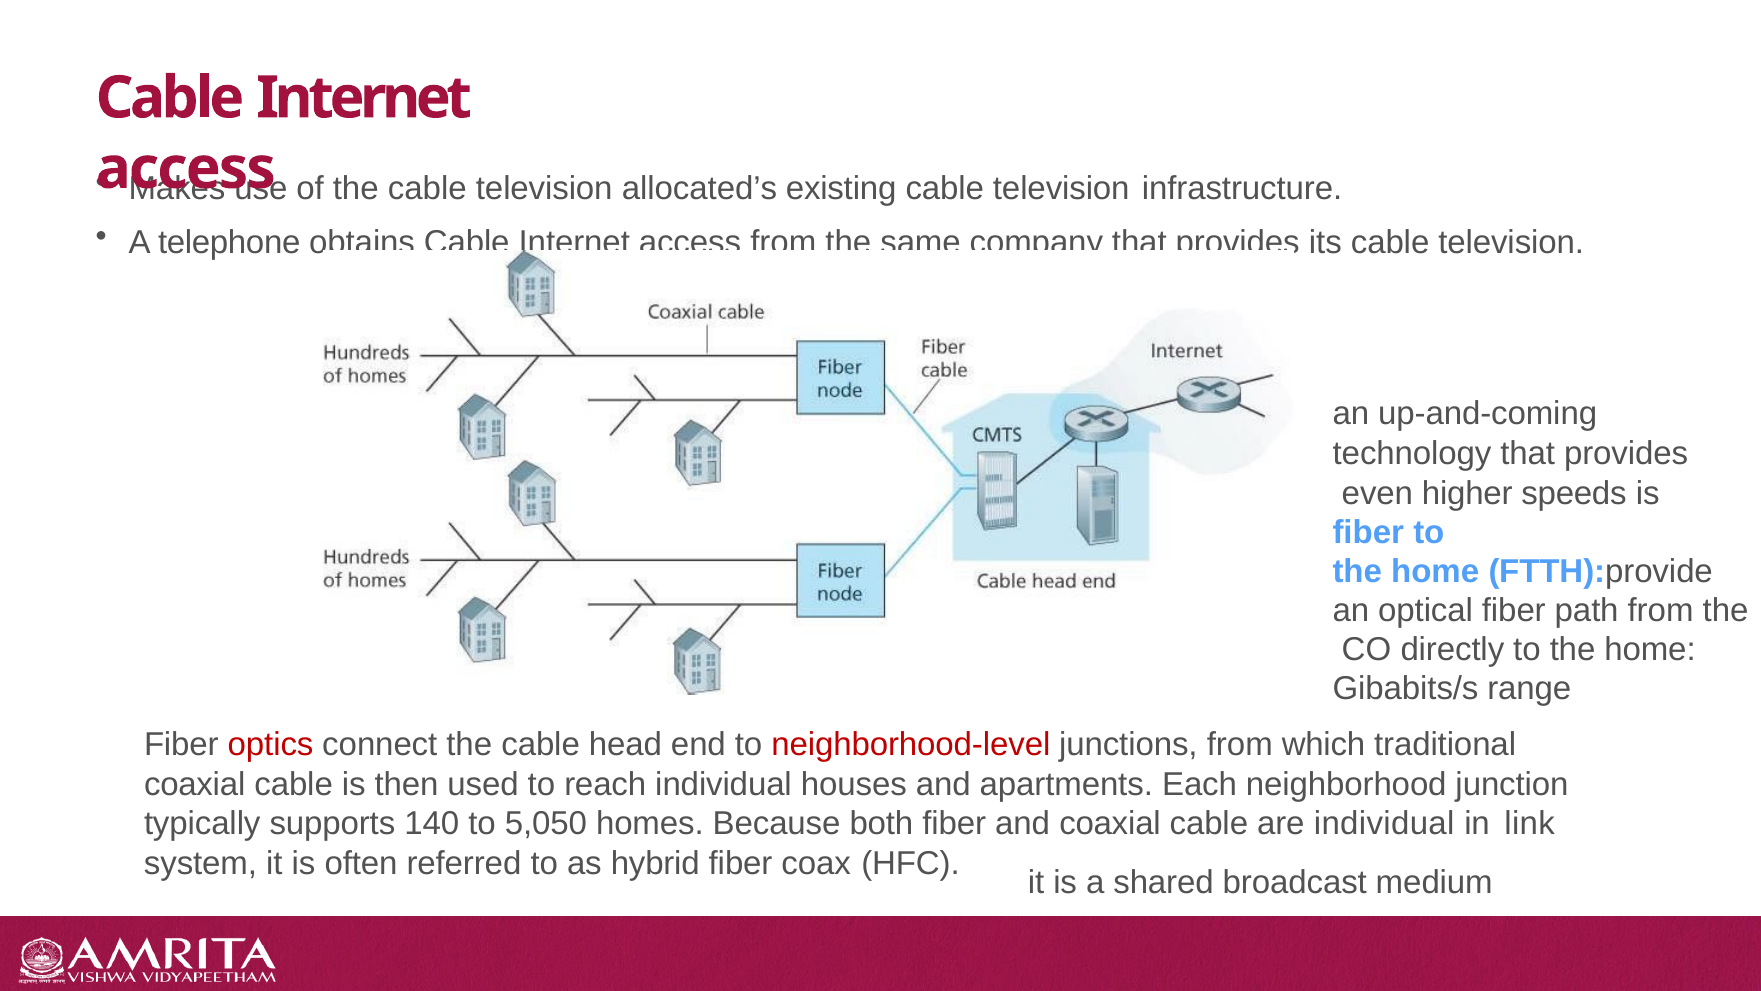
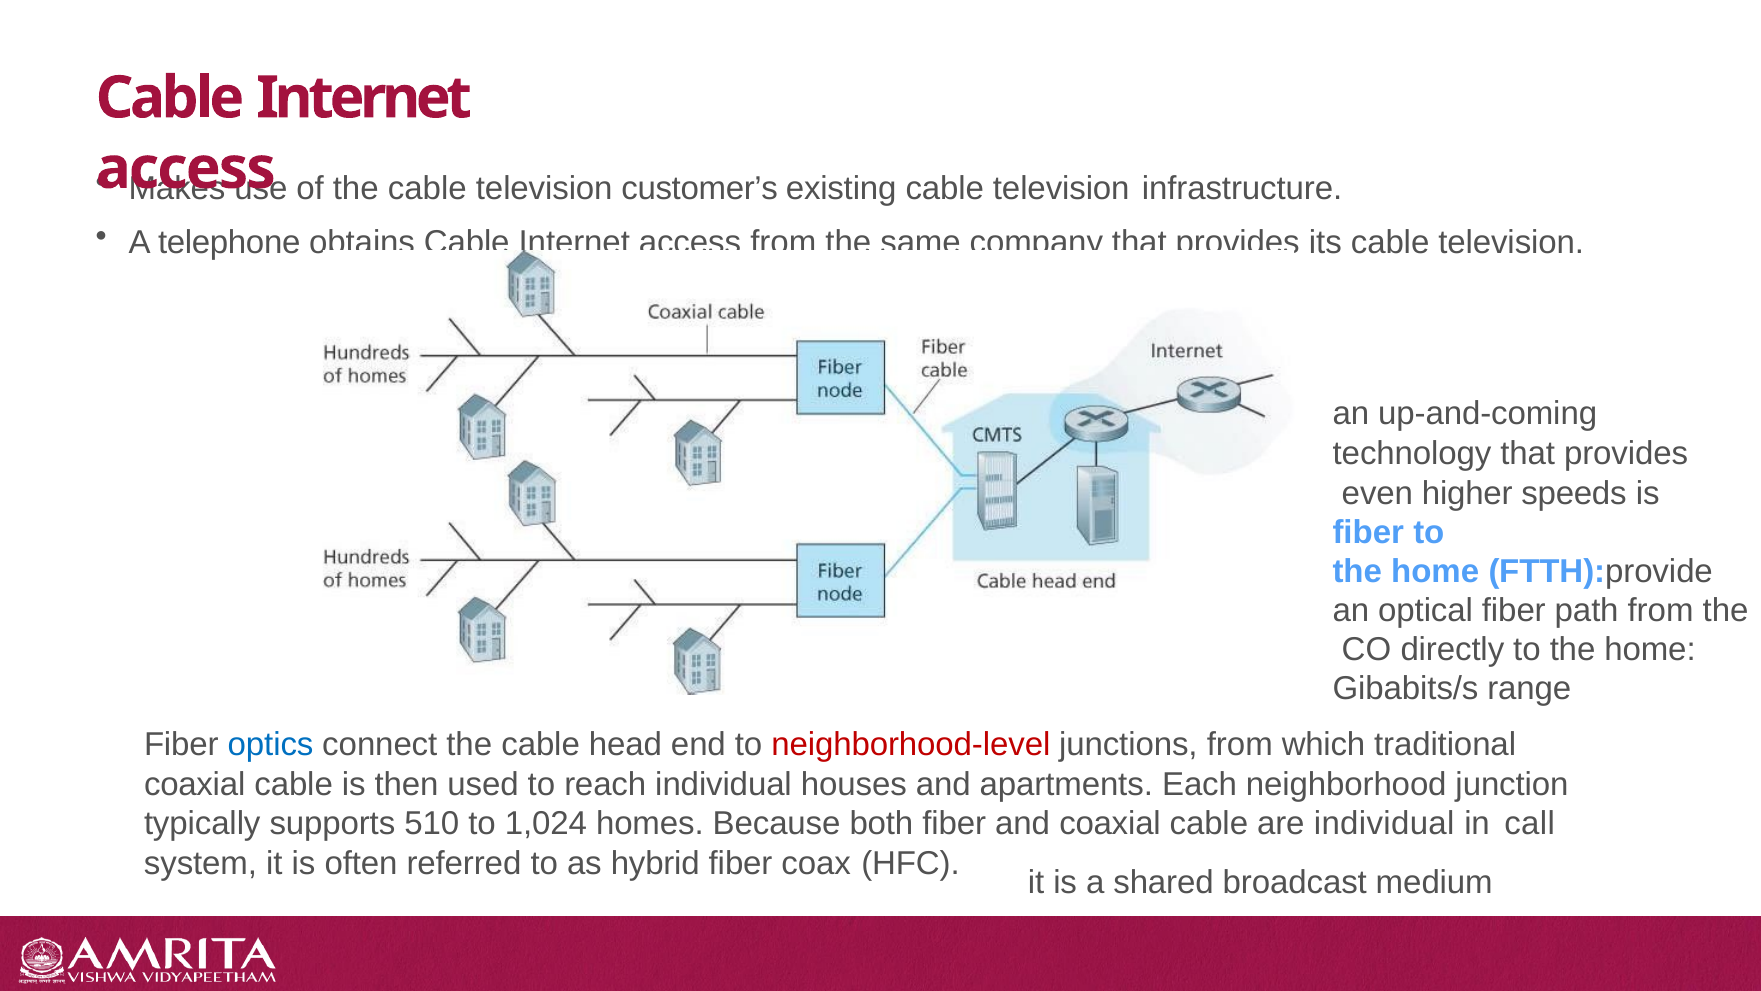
allocated’s: allocated’s -> customer’s
optics colour: red -> blue
140: 140 -> 510
5,050: 5,050 -> 1,024
link: link -> call
